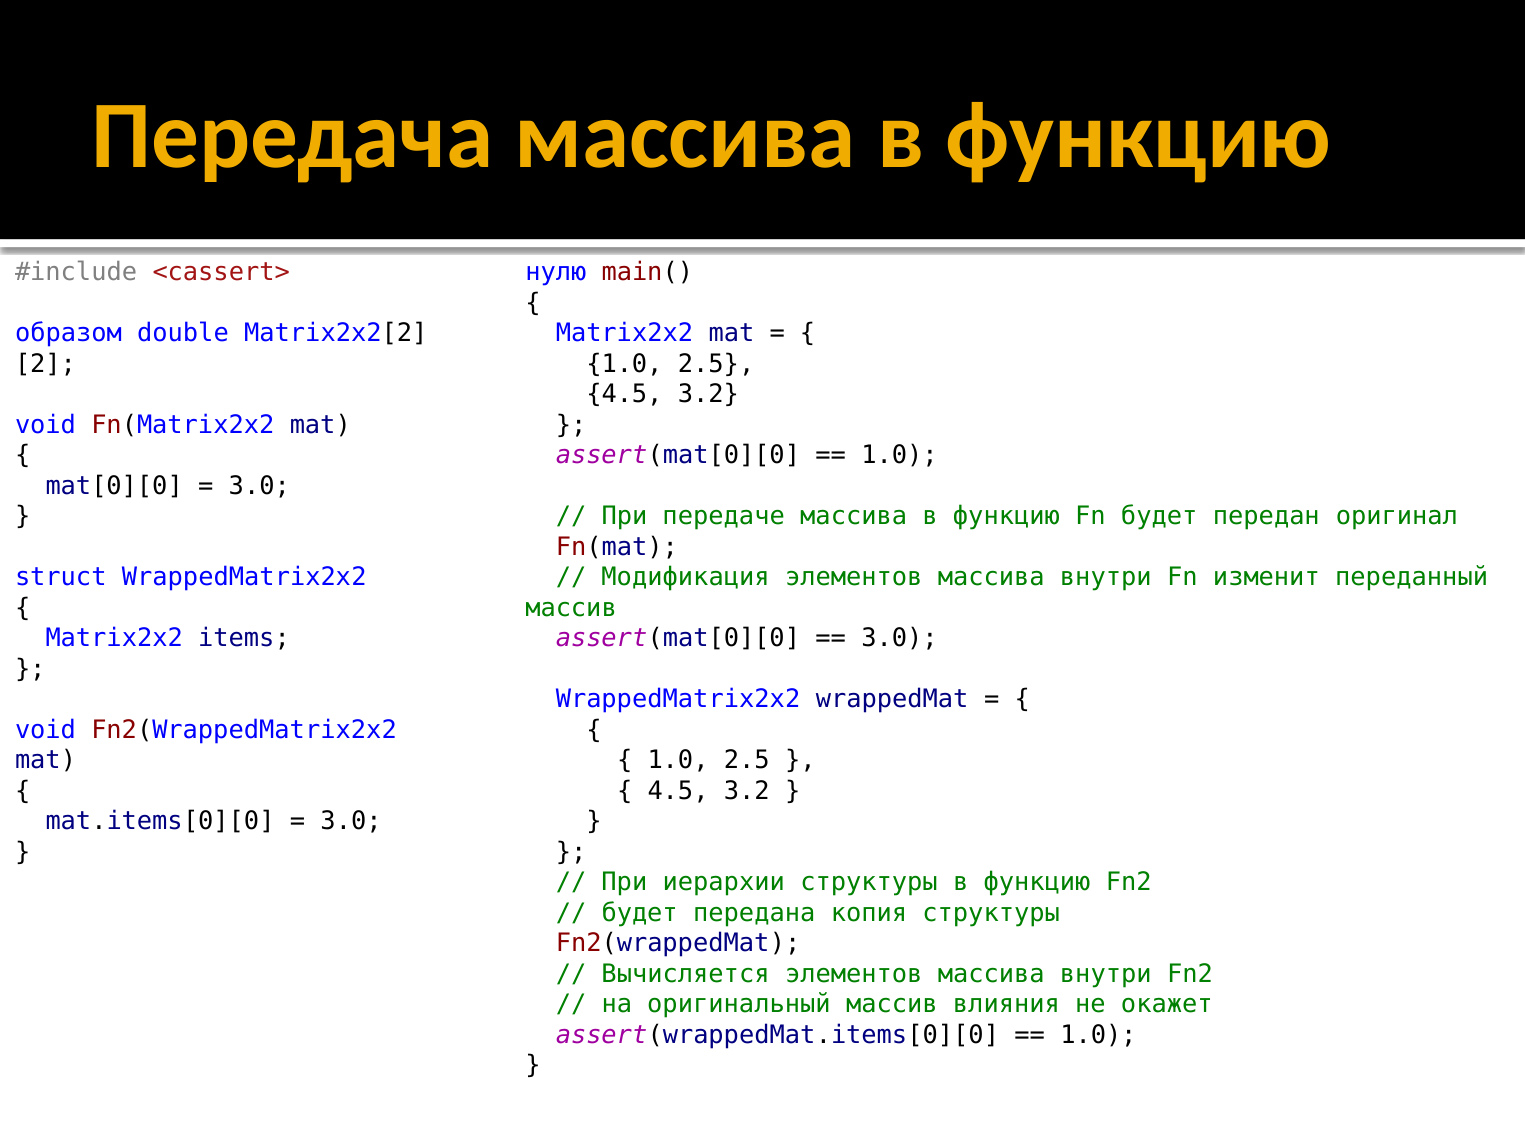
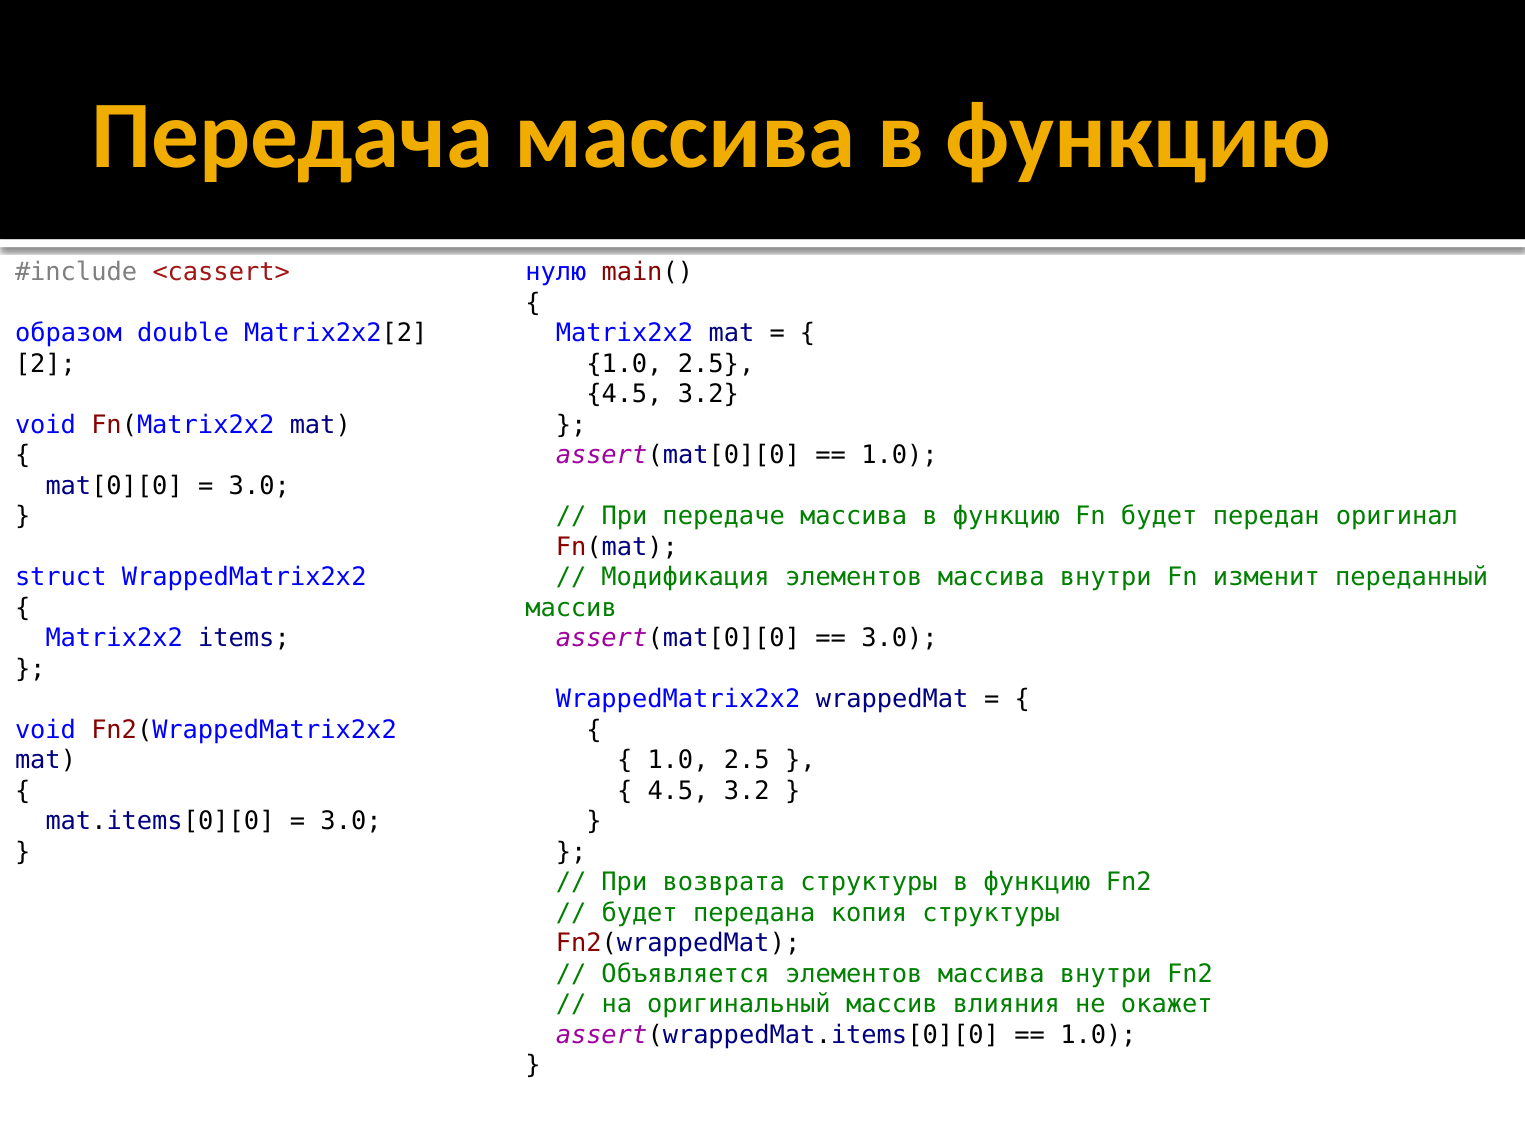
иерархии: иерархии -> возврата
Вычисляется: Вычисляется -> Объявляется
